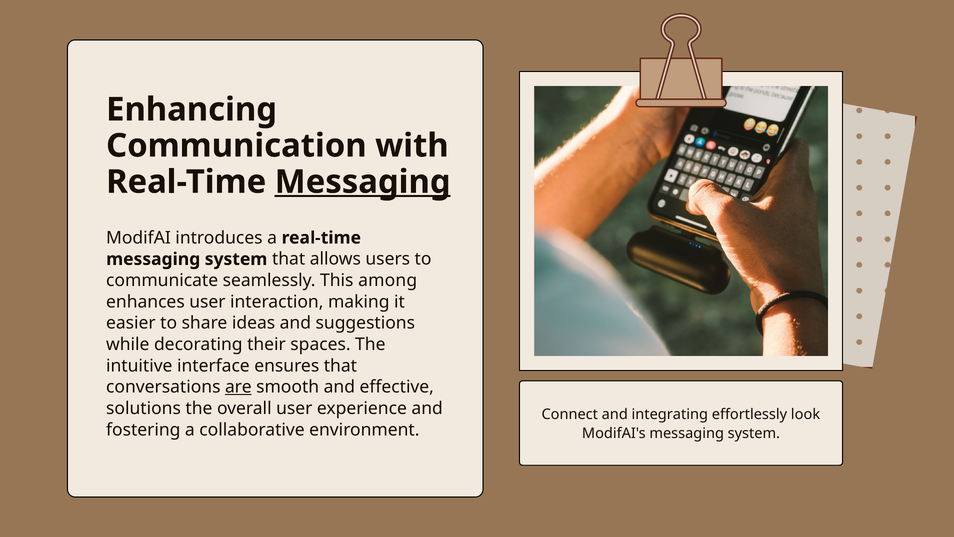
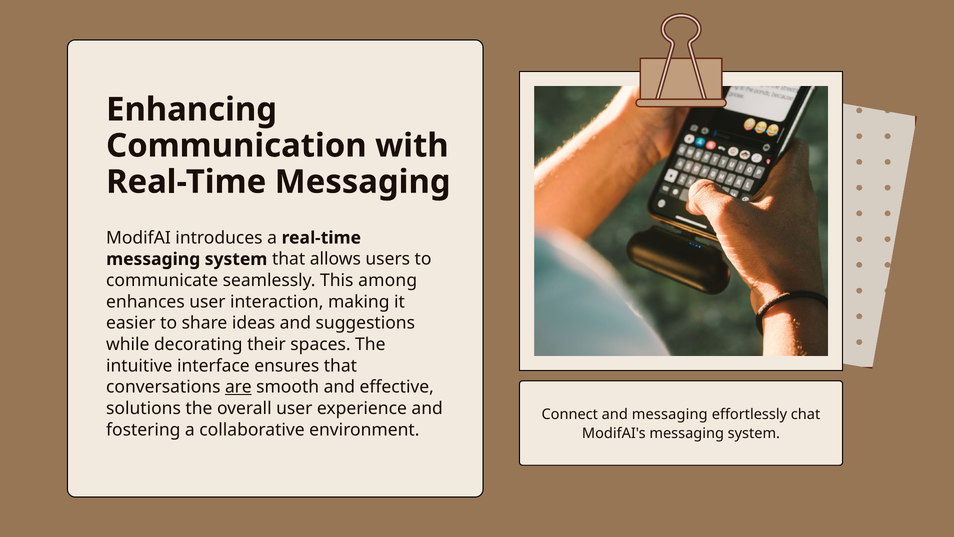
Messaging at (363, 182) underline: present -> none
and integrating: integrating -> messaging
look: look -> chat
